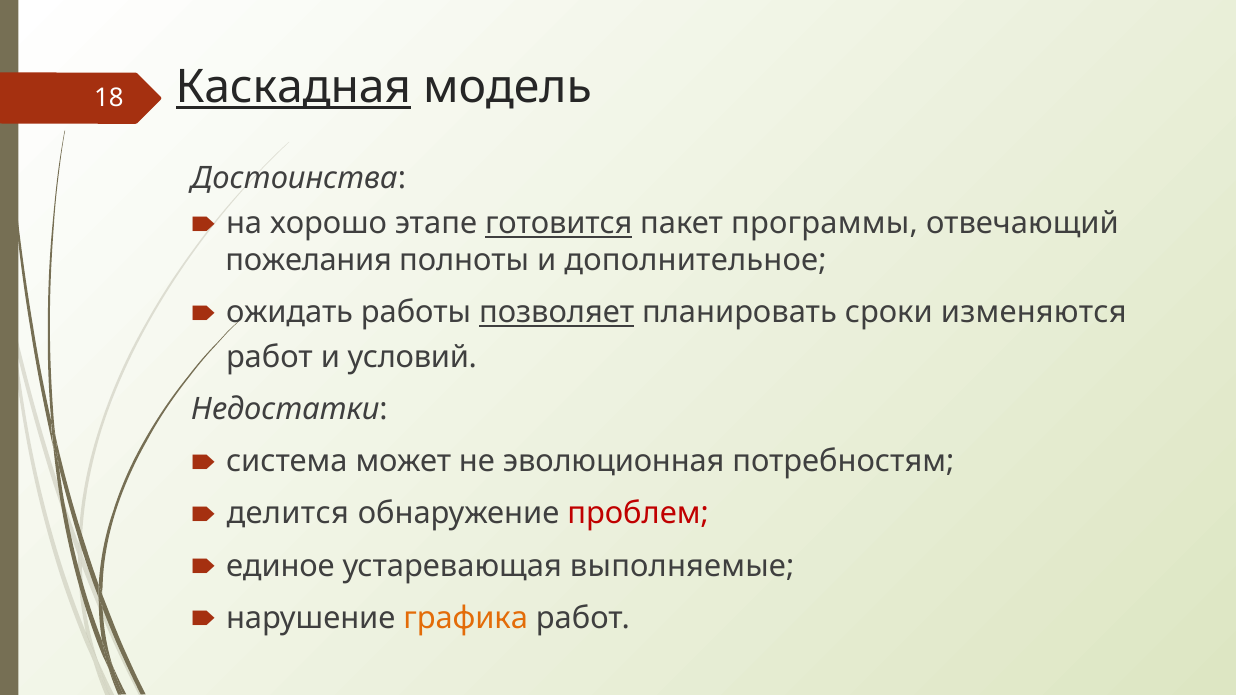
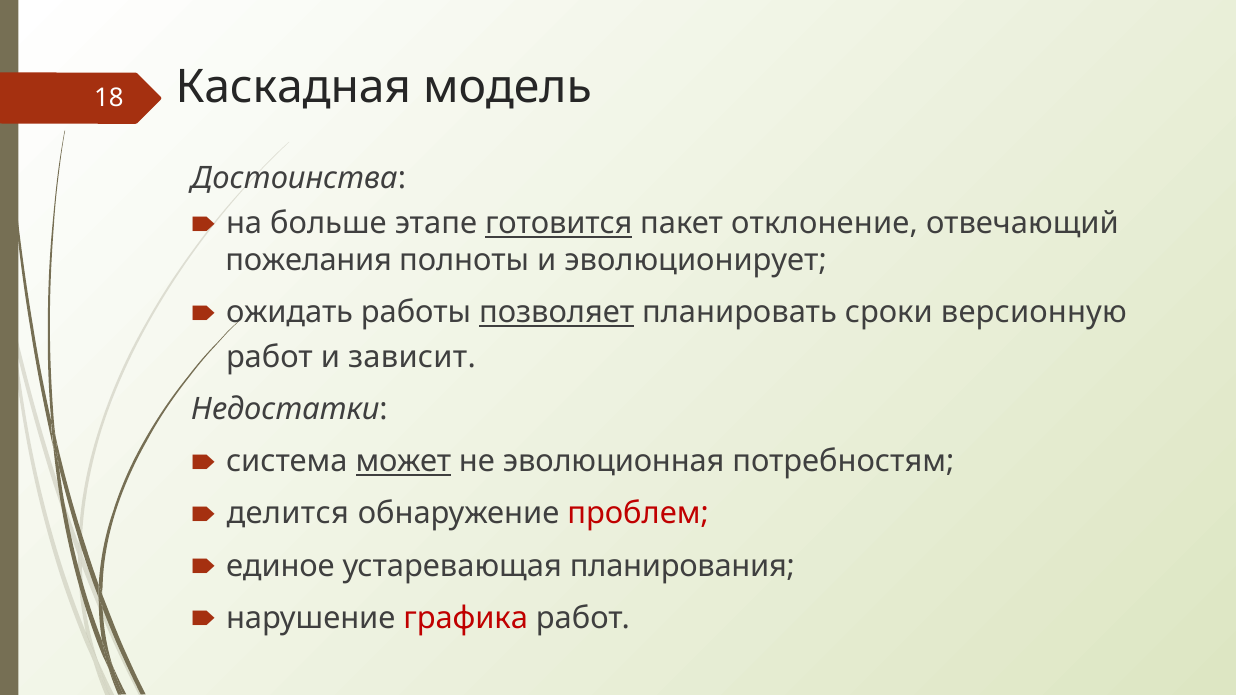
Каскадная underline: present -> none
хорошо: хорошо -> больше
программы: программы -> отклонение
дополнительное: дополнительное -> эволюционирует
изменяются: изменяются -> версионную
условий: условий -> зависит
может underline: none -> present
выполняемые: выполняемые -> планирования
графика colour: orange -> red
